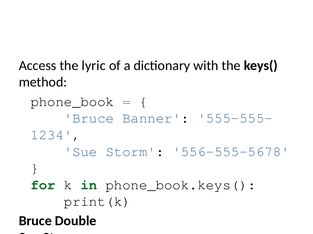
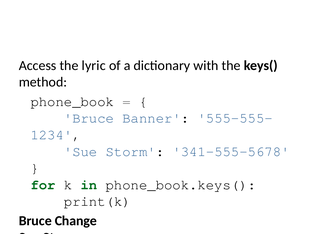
556-555-5678: 556-555-5678 -> 341-555-5678
Double: Double -> Change
